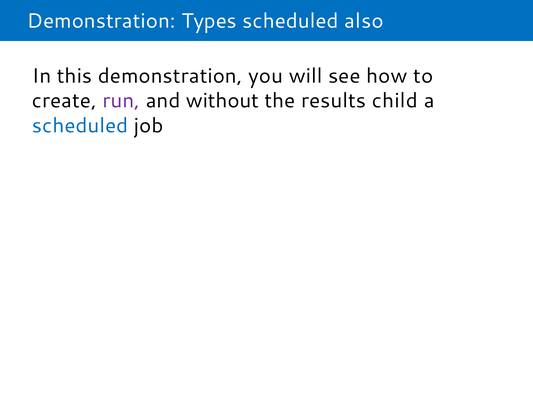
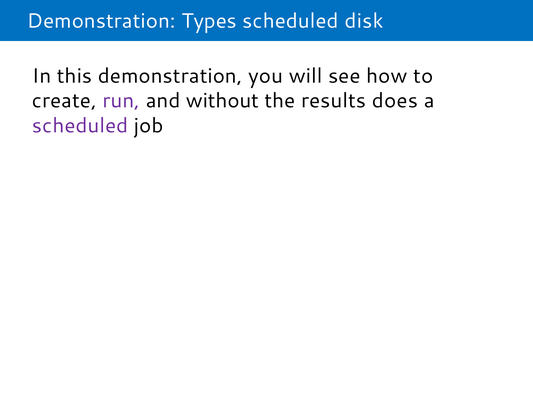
also: also -> disk
child: child -> does
scheduled at (80, 126) colour: blue -> purple
